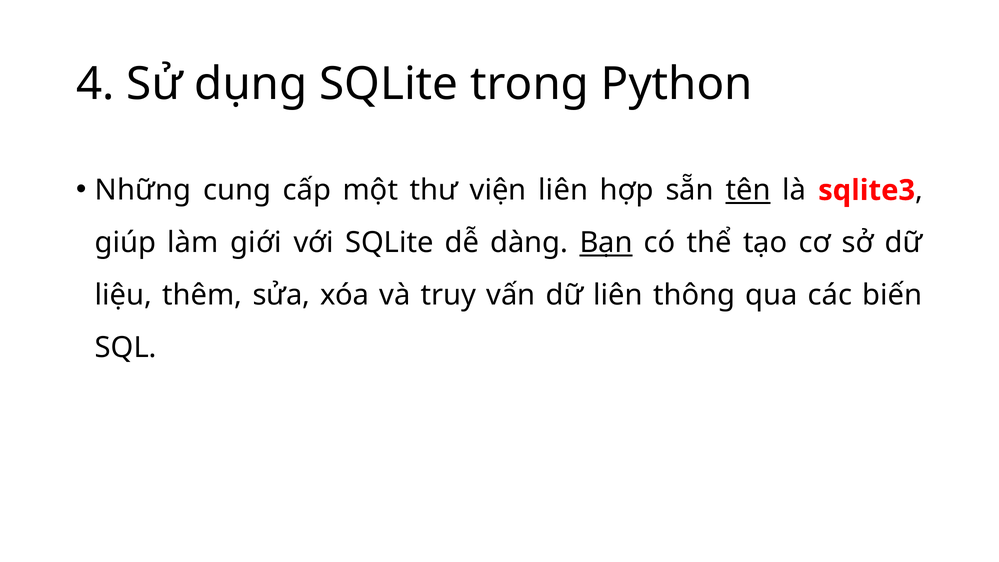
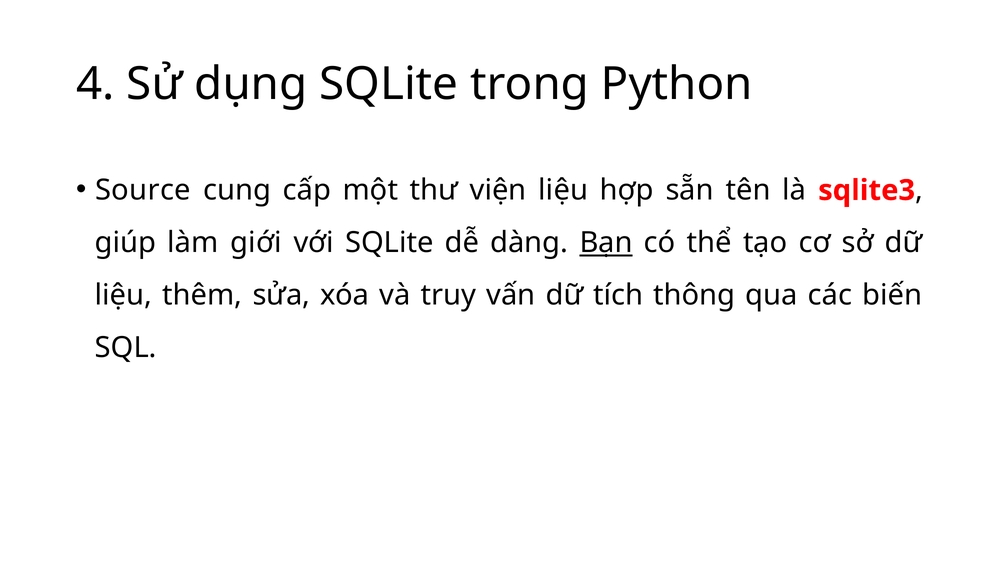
Những: Những -> Source
viện liên: liên -> liệu
tên underline: present -> none
dữ liên: liên -> tích
